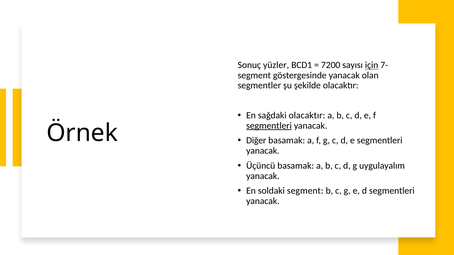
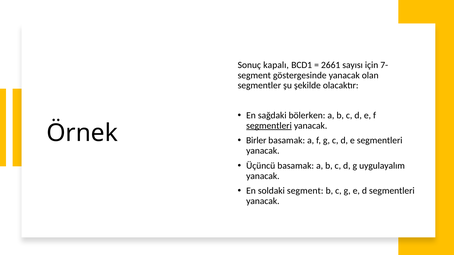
yüzler: yüzler -> kapalı
7200: 7200 -> 2661
için underline: present -> none
sağdaki olacaktır: olacaktır -> bölerken
Diğer: Diğer -> Birler
